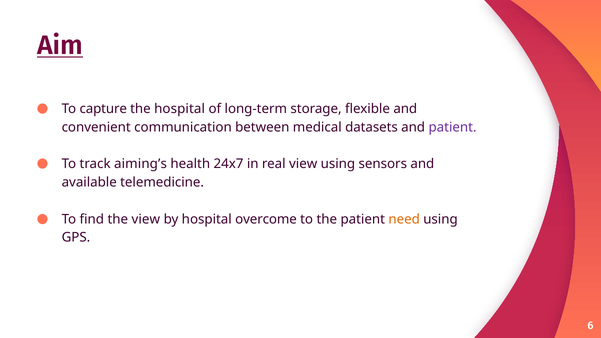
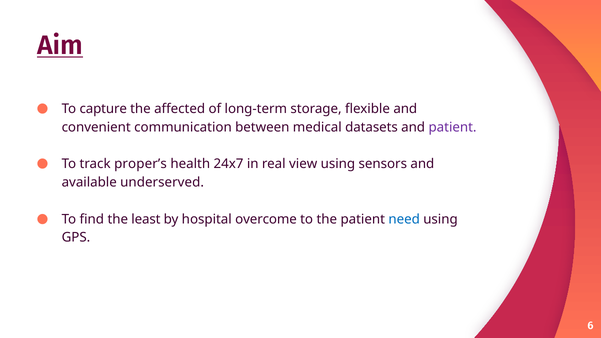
the hospital: hospital -> affected
aiming’s: aiming’s -> proper’s
telemedicine: telemedicine -> underserved
the view: view -> least
need colour: orange -> blue
